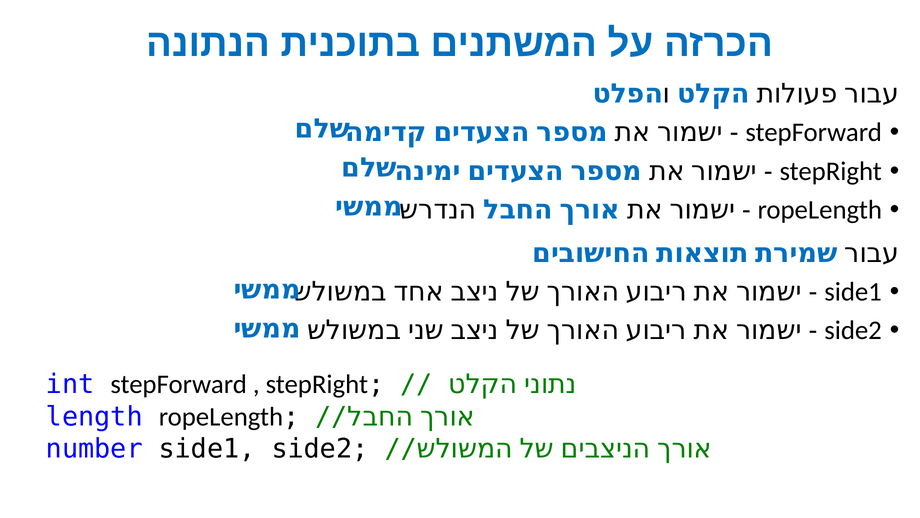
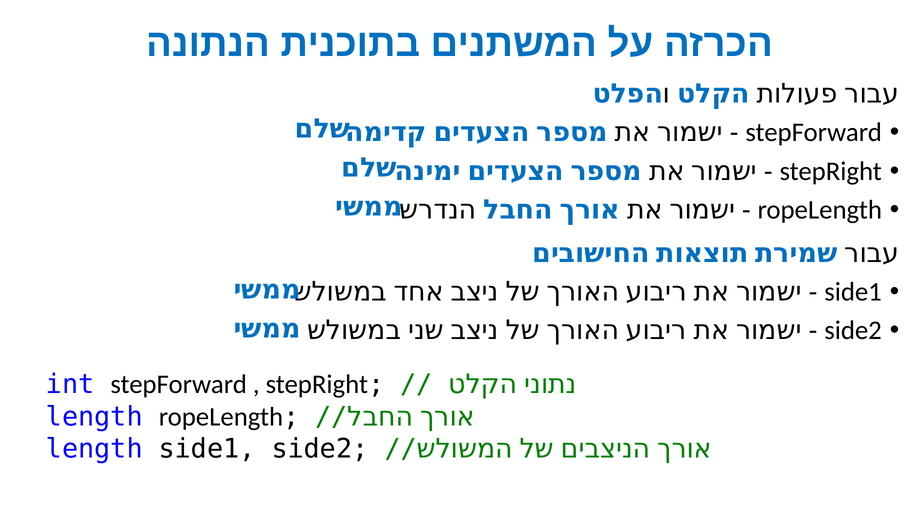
number at (94, 449): number -> length
